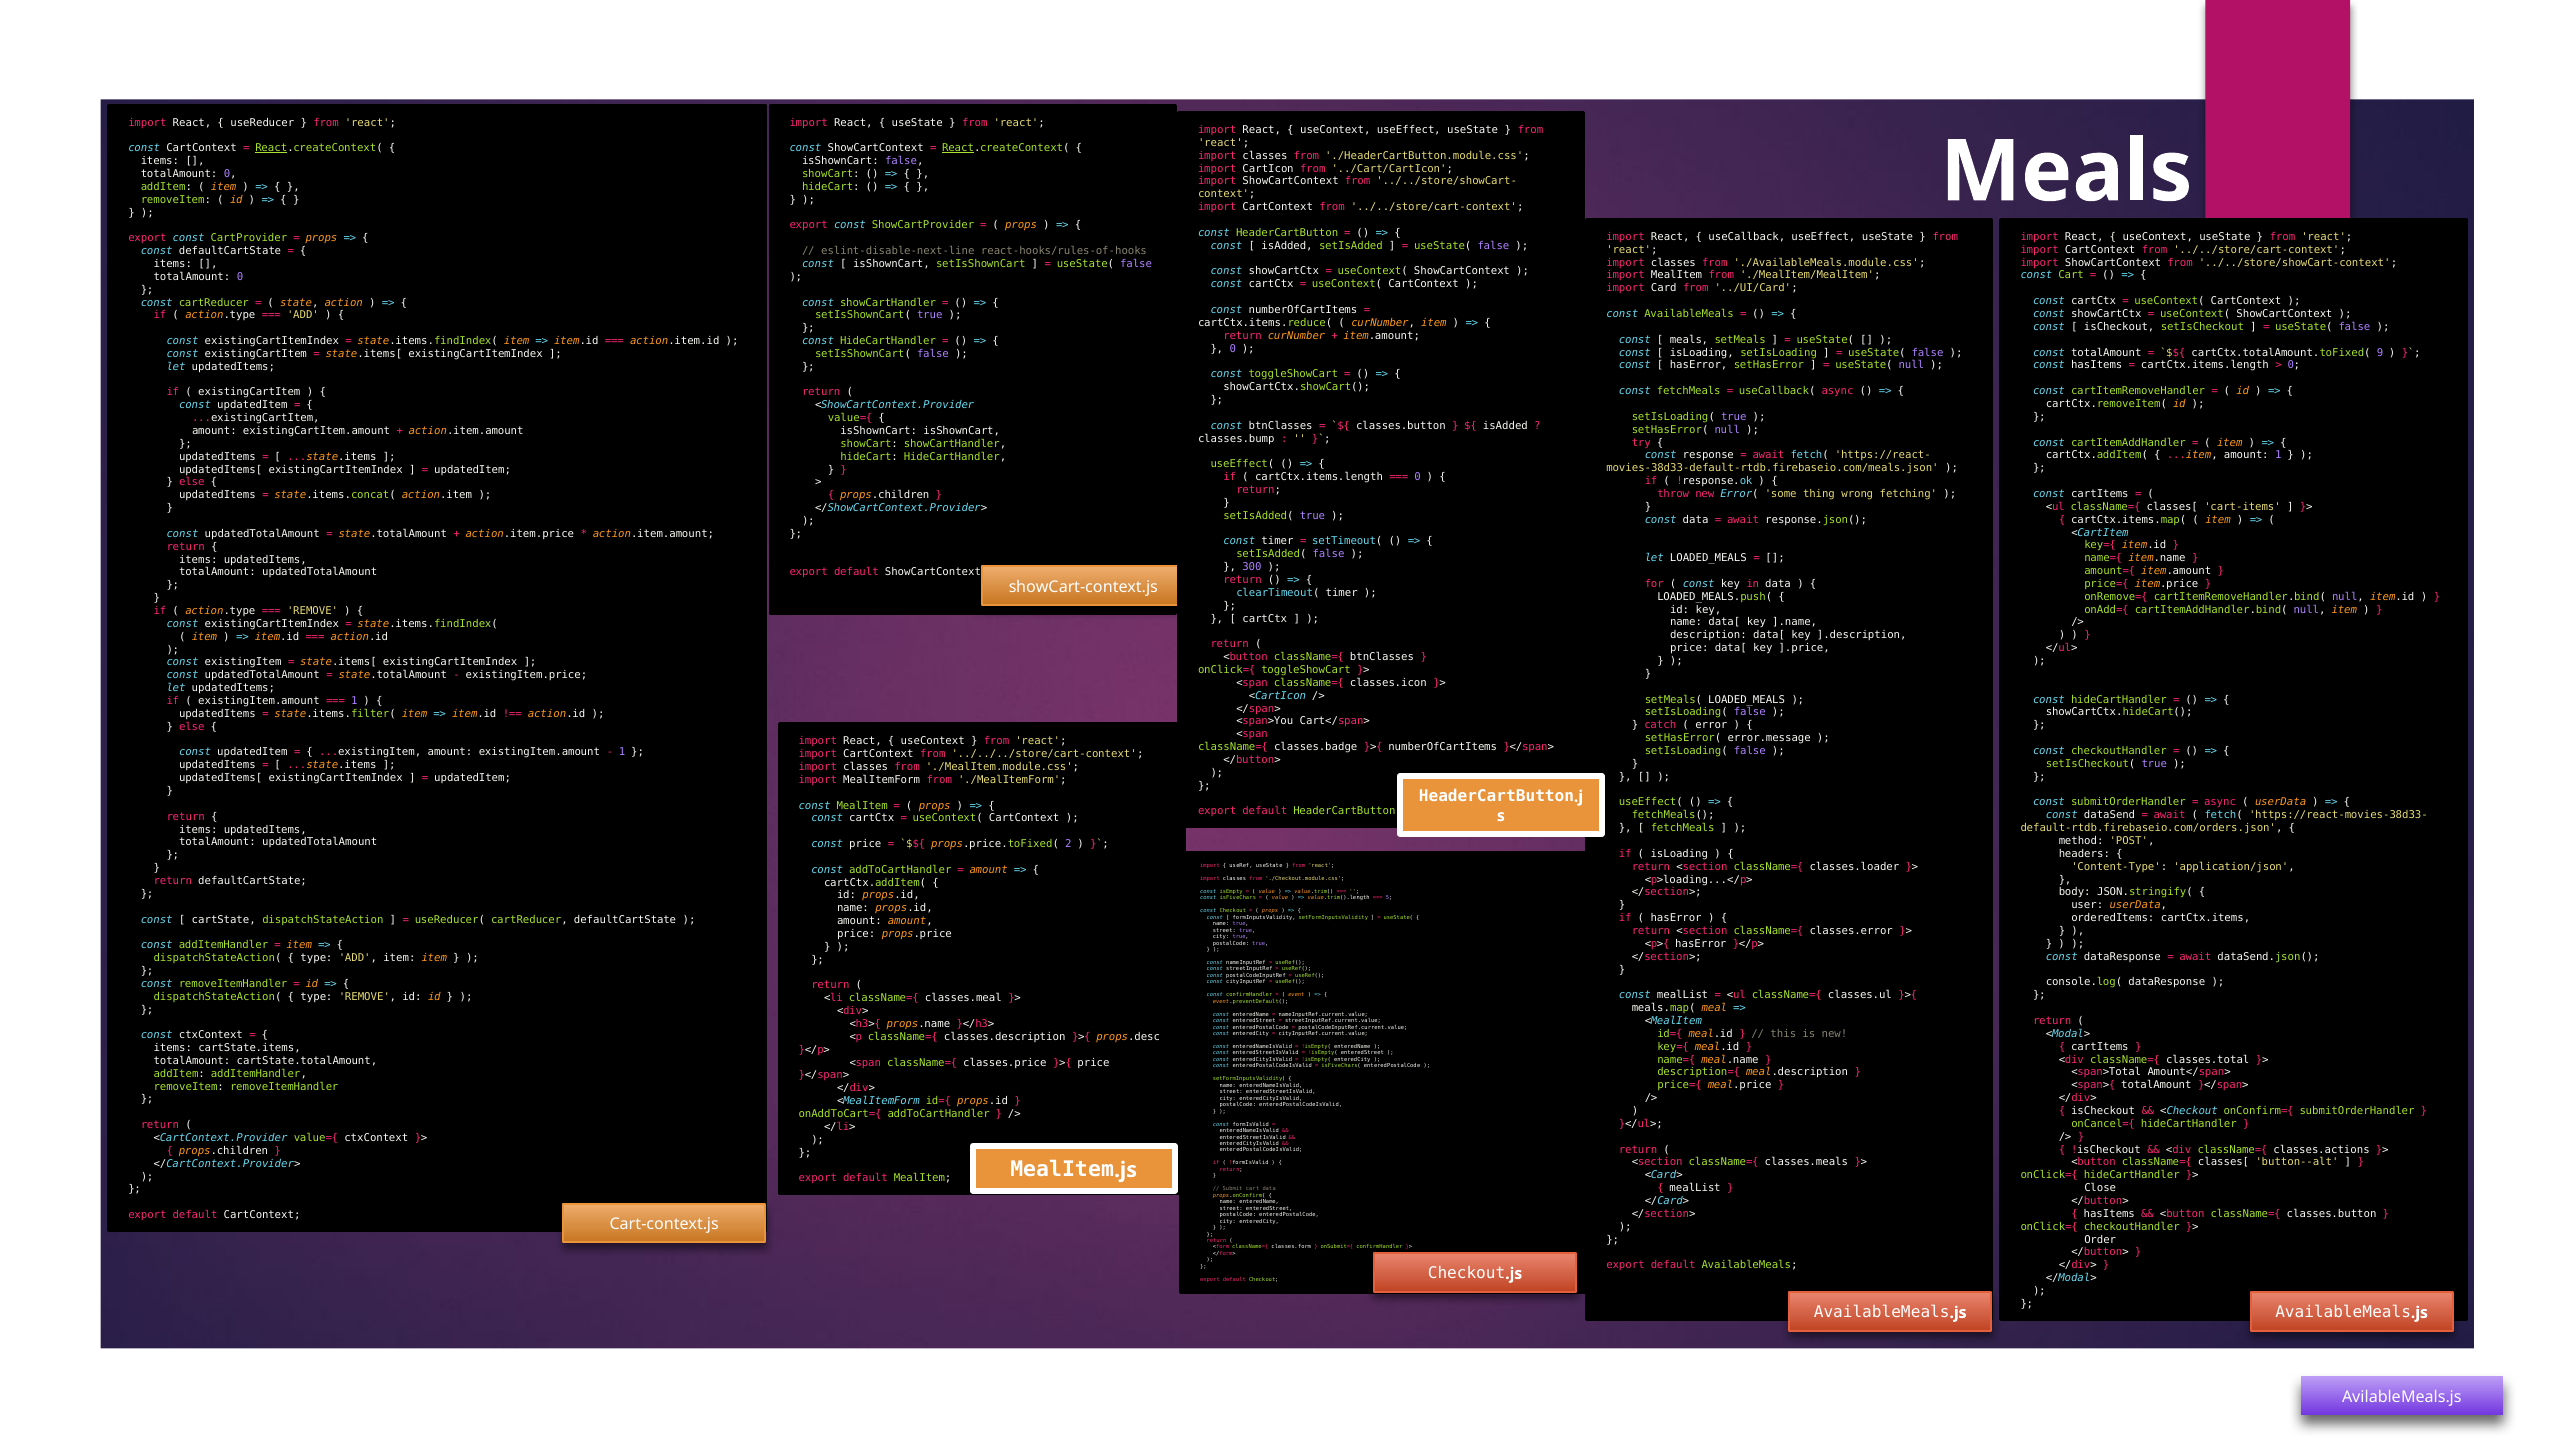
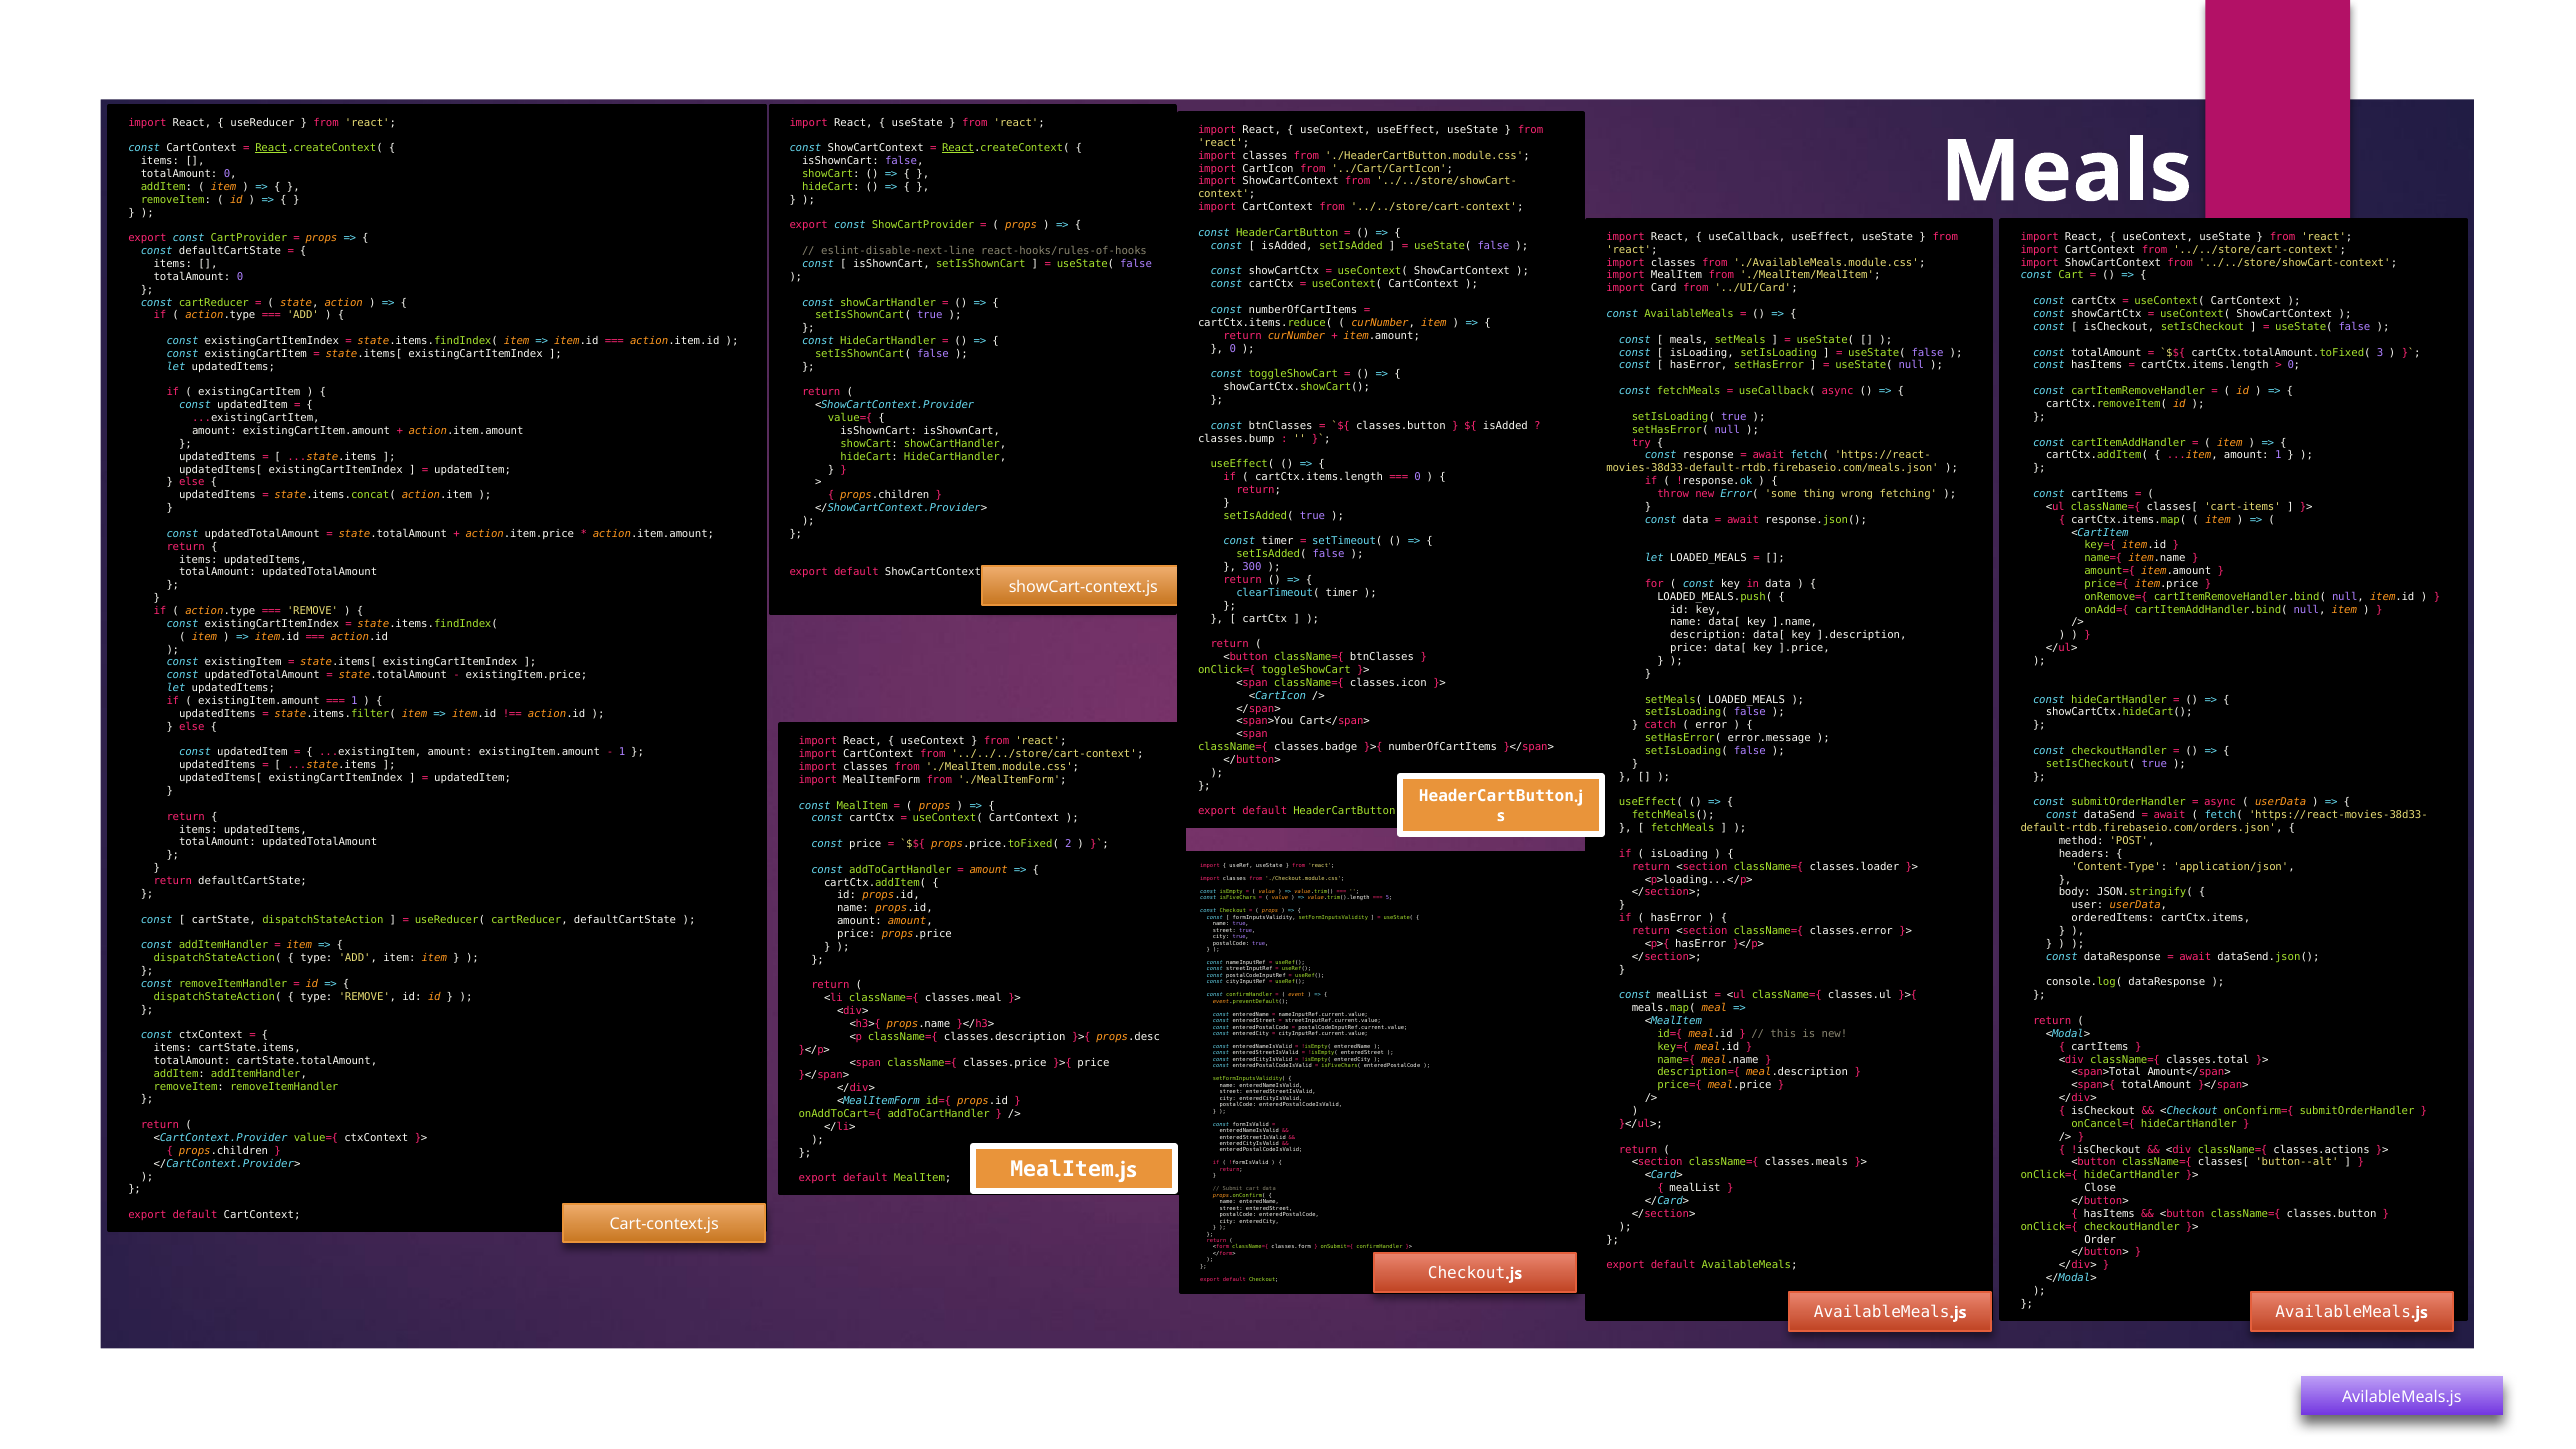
9: 9 -> 3
